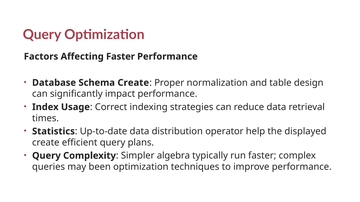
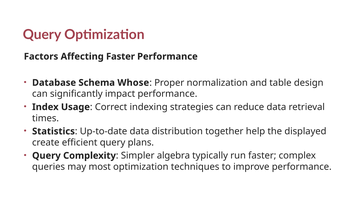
Schema Create: Create -> Whose
operator: operator -> together
been: been -> most
